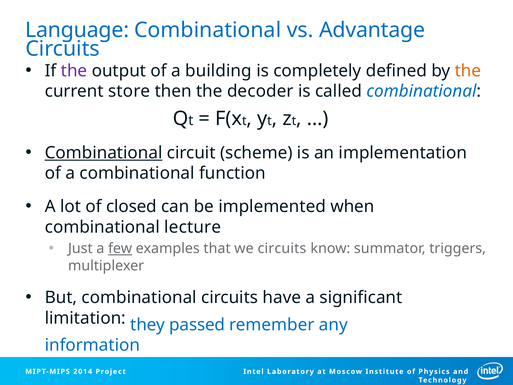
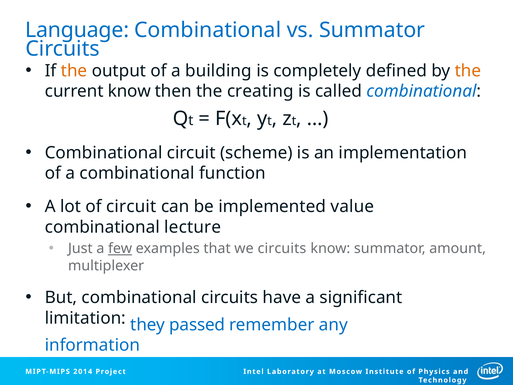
vs Advantage: Advantage -> Summator
the at (74, 71) colour: purple -> orange
current store: store -> know
decoder: decoder -> creating
Combinational at (104, 153) underline: present -> none
of closed: closed -> circuit
when: when -> value
triggers: triggers -> amount
